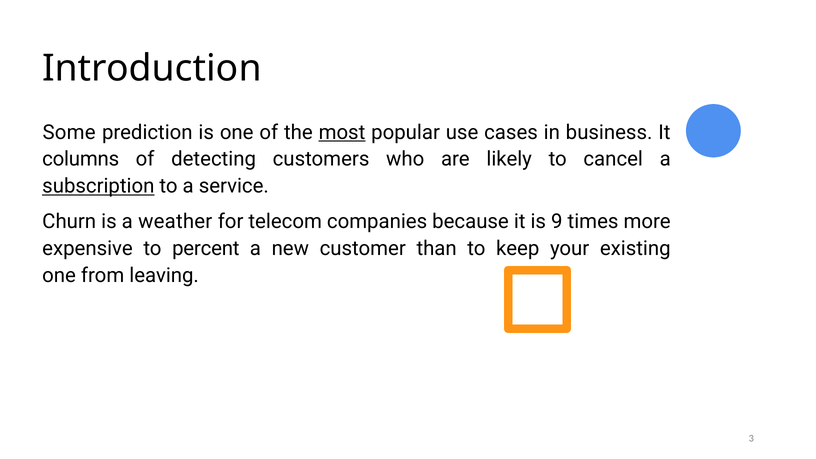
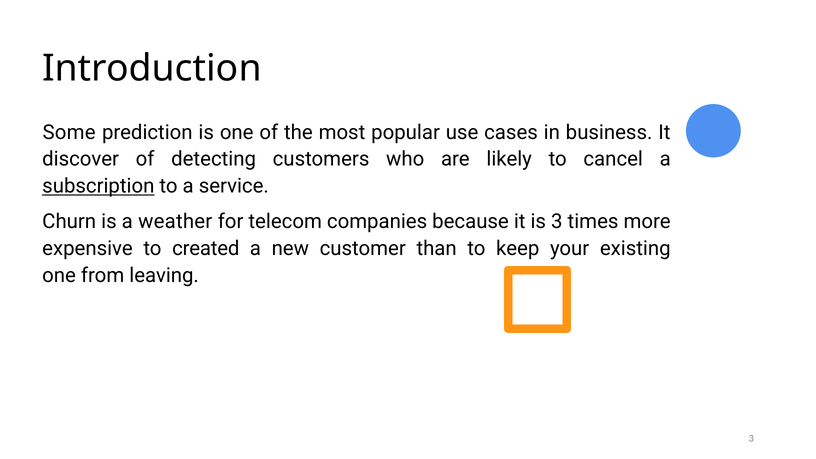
most underline: present -> none
columns: columns -> discover
is 9: 9 -> 3
percent: percent -> created
